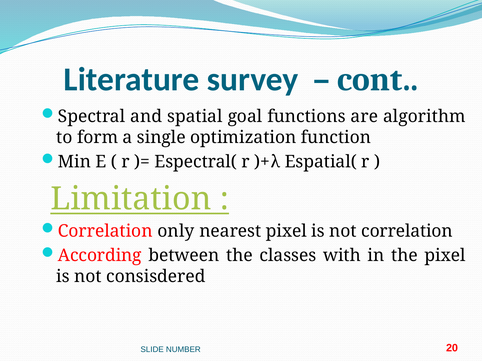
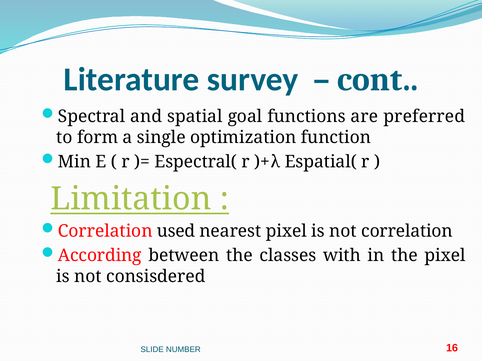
algorithm: algorithm -> preferred
only: only -> used
20: 20 -> 16
